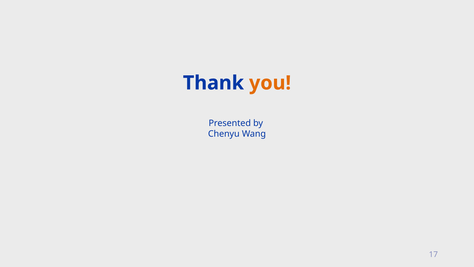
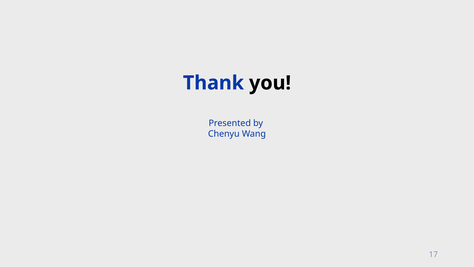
you colour: orange -> black
